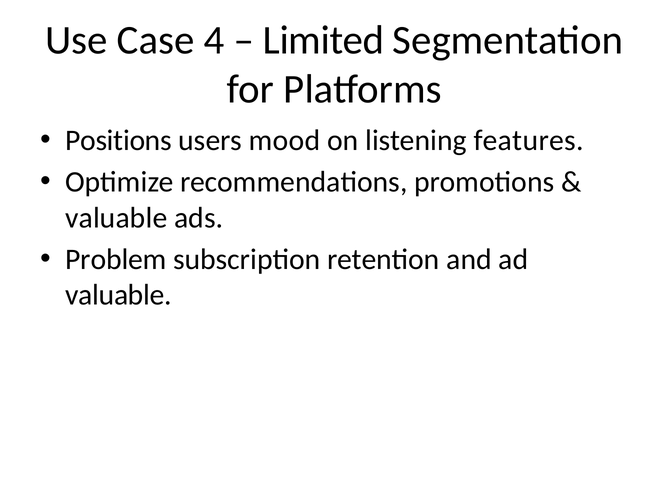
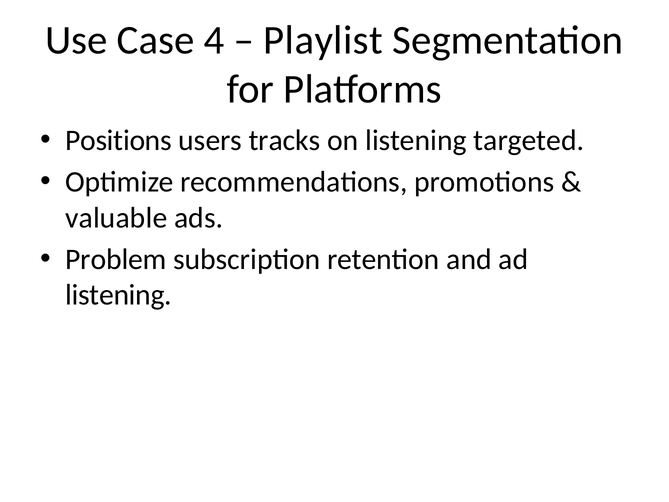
Limited: Limited -> Playlist
mood: mood -> tracks
features: features -> targeted
valuable at (118, 295): valuable -> listening
